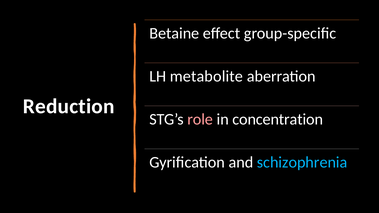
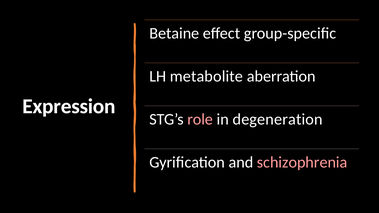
Reduction: Reduction -> Expression
concentration: concentration -> degeneration
schizophrenia colour: light blue -> pink
